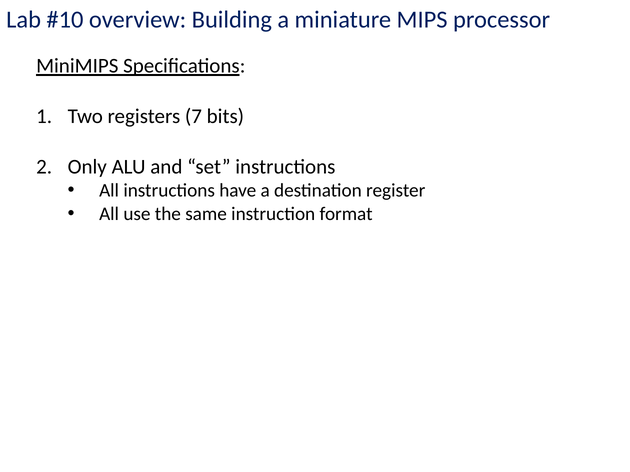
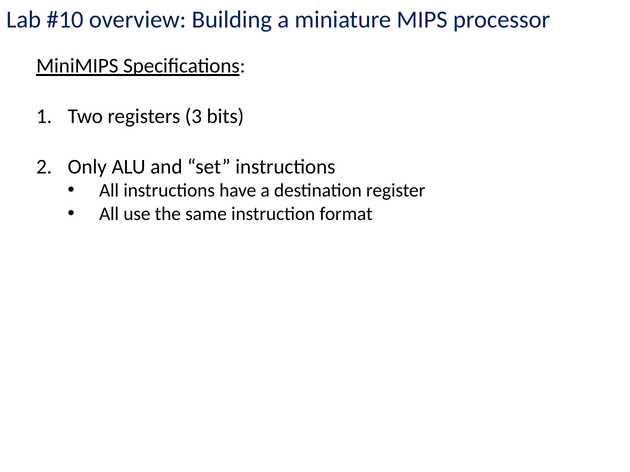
7: 7 -> 3
